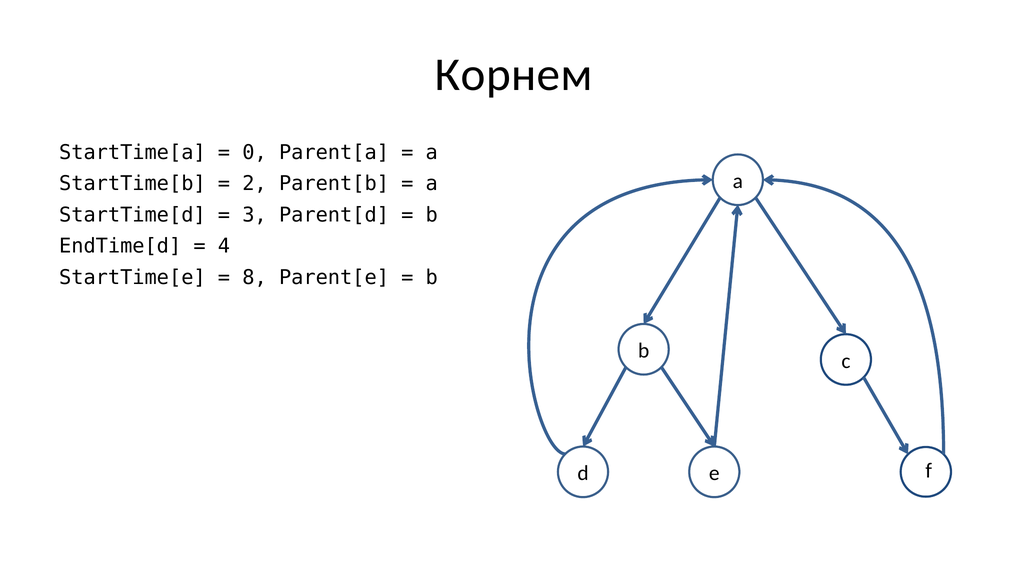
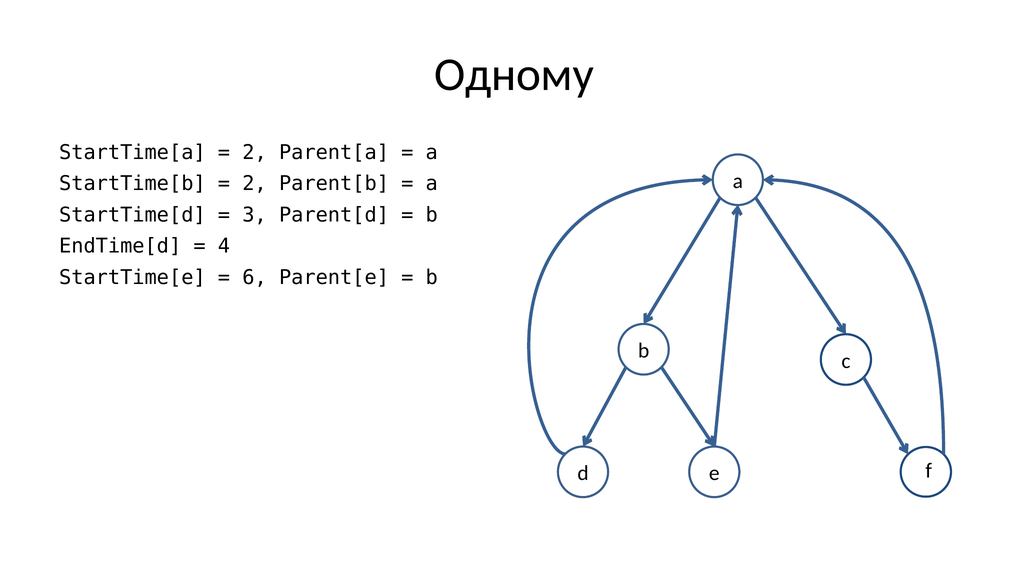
Корнем: Корнем -> Одному
0 at (255, 152): 0 -> 2
8 at (255, 277): 8 -> 6
